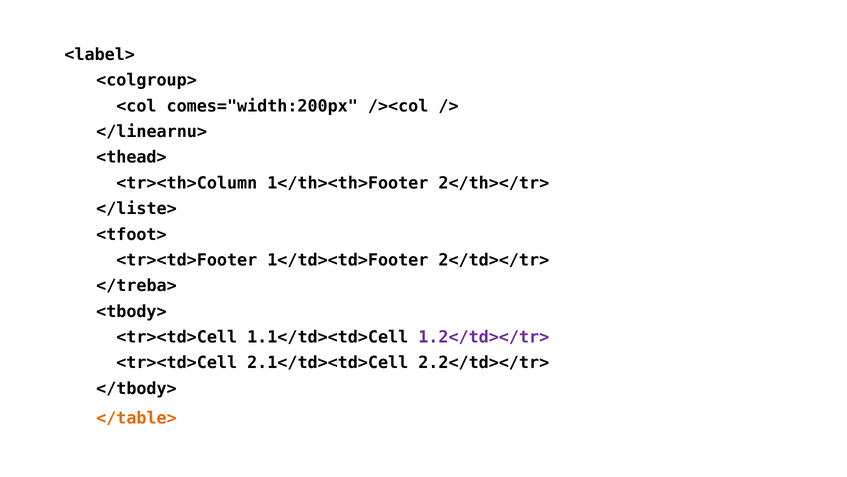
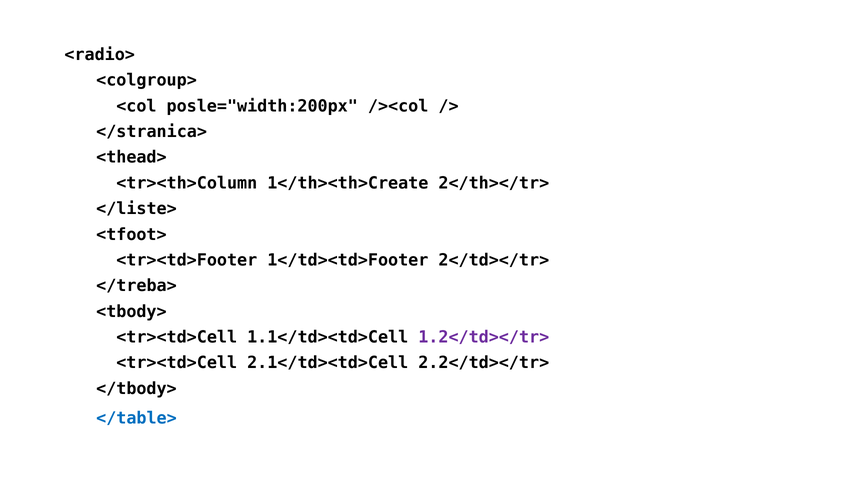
<label>: <label> -> <radio>
comes="width:200px: comes="width:200px -> posle="width:200px
</linearnu>: </linearnu> -> </stranica>
1</th><th>Footer: 1</th><th>Footer -> 1</th><th>Create
</table> colour: orange -> blue
